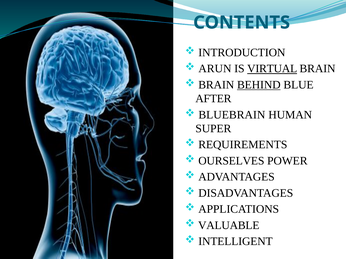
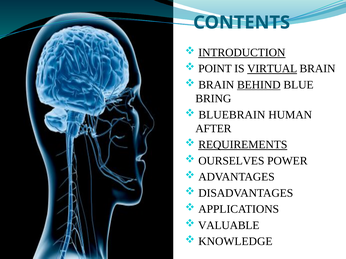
INTRODUCTION underline: none -> present
ARUN: ARUN -> POINT
AFTER: AFTER -> BRING
SUPER: SUPER -> AFTER
REQUIREMENTS underline: none -> present
INTELLIGENT: INTELLIGENT -> KNOWLEDGE
